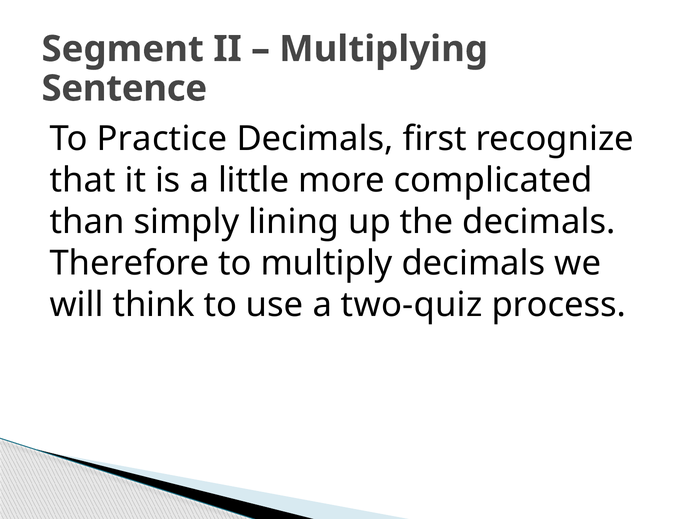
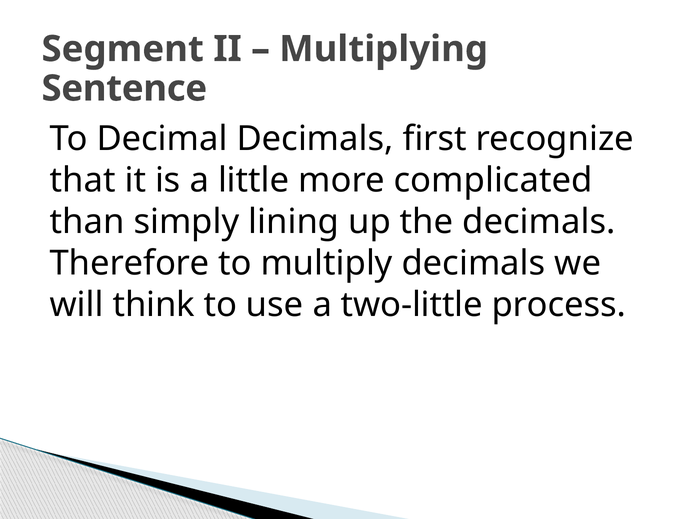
Practice: Practice -> Decimal
two-quiz: two-quiz -> two-little
